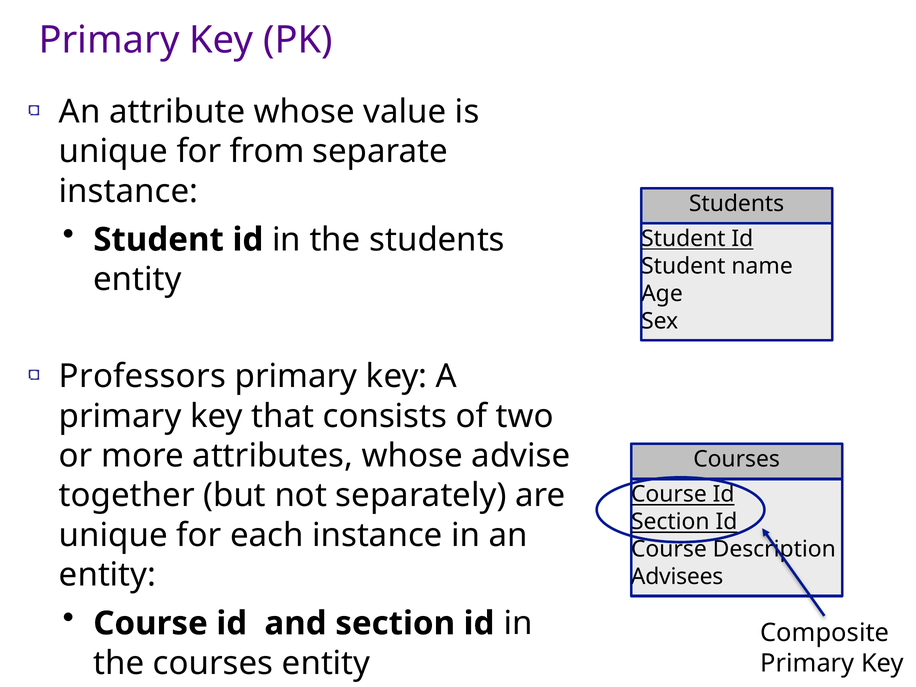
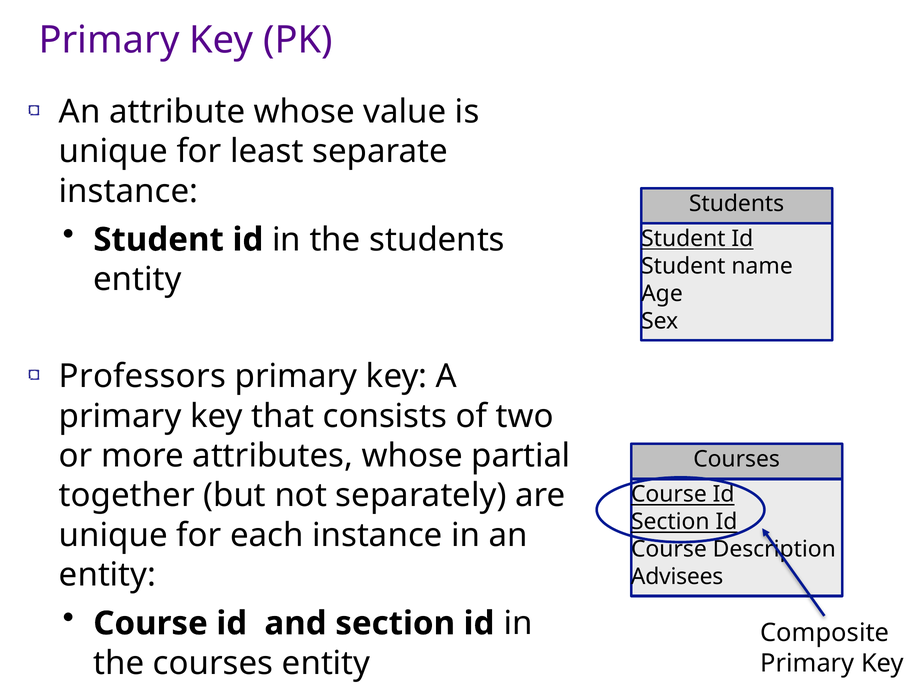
from: from -> least
advise: advise -> partial
